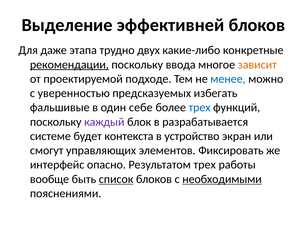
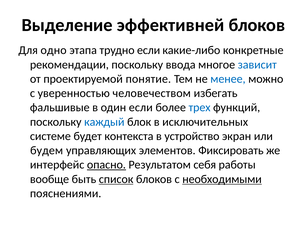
даже: даже -> одно
трудно двух: двух -> если
рекомендации underline: present -> none
зависит colour: orange -> blue
подходе: подходе -> понятие
предсказуемых: предсказуемых -> человечеством
один себе: себе -> если
каждый colour: purple -> blue
разрабатывается: разрабатывается -> исключительных
смогут: смогут -> будем
опасно underline: none -> present
Результатом трех: трех -> себя
